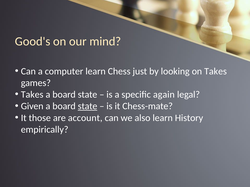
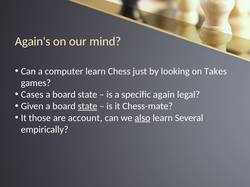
Good's: Good's -> Again's
Takes at (32, 95): Takes -> Cases
also underline: none -> present
History: History -> Several
